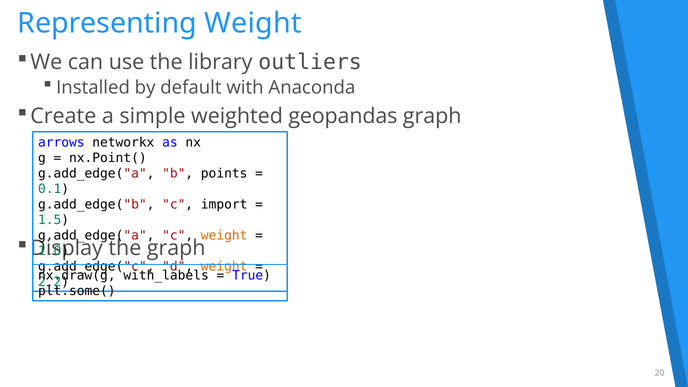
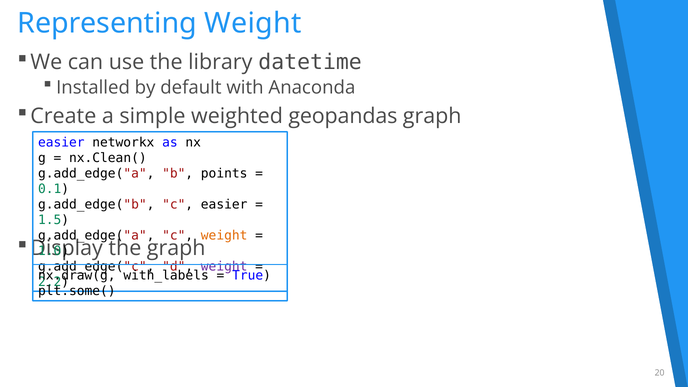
outliers: outliers -> datetime
arrows at (61, 143): arrows -> easier
nx.Point(: nx.Point( -> nx.Clean(
c import: import -> easier
weight at (224, 267) colour: orange -> purple
